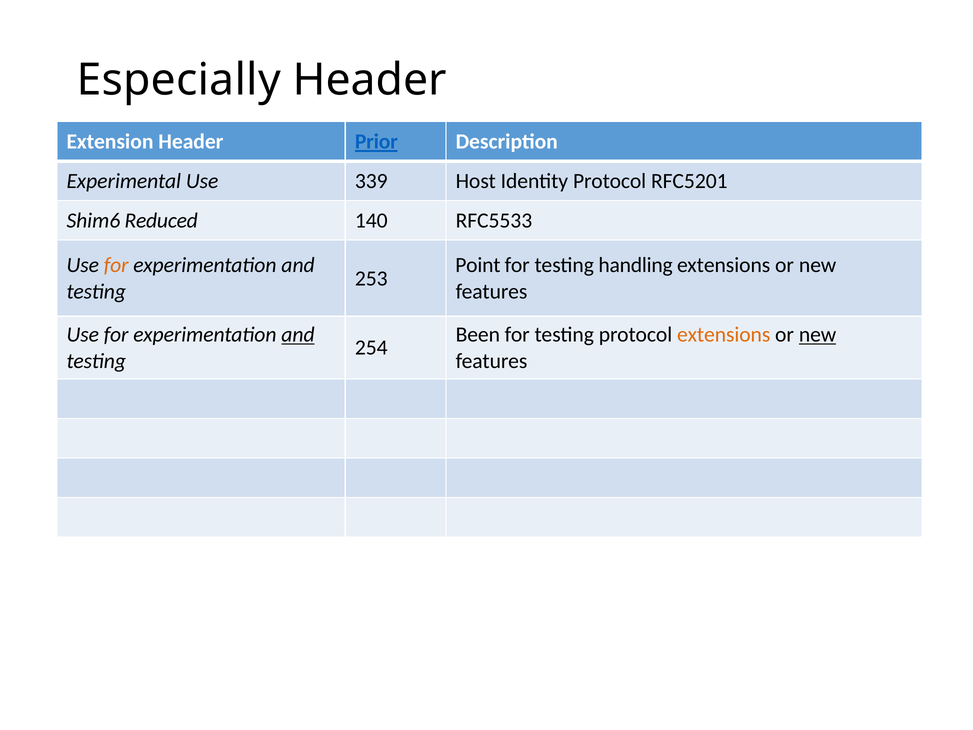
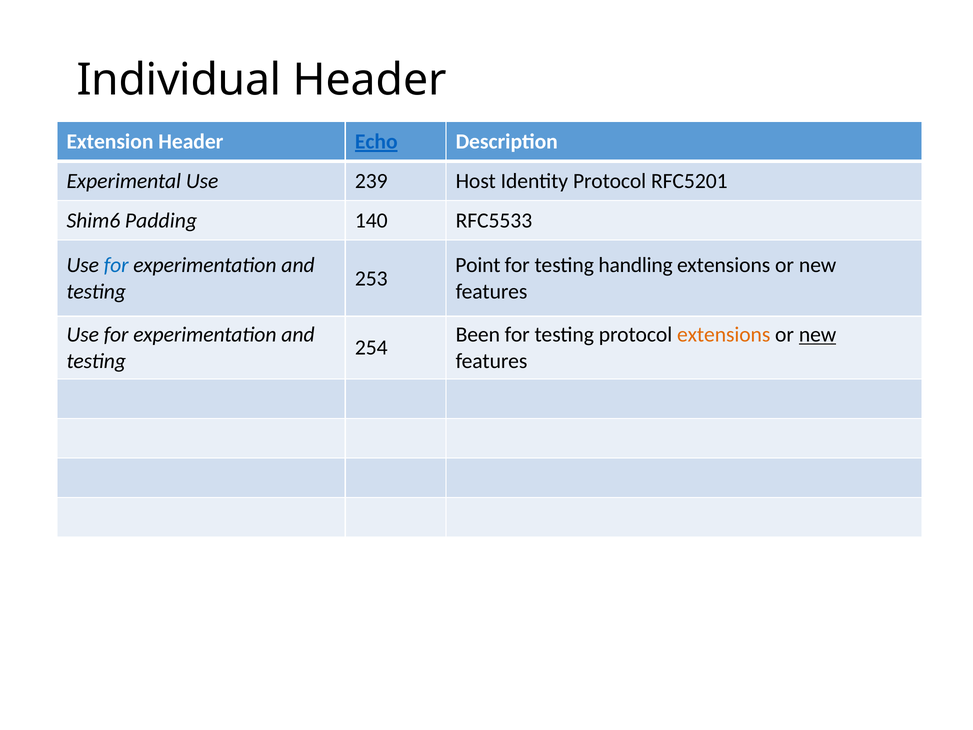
Especially: Especially -> Individual
Prior: Prior -> Echo
339: 339 -> 239
Reduced: Reduced -> Padding
for at (116, 265) colour: orange -> blue
and at (298, 335) underline: present -> none
